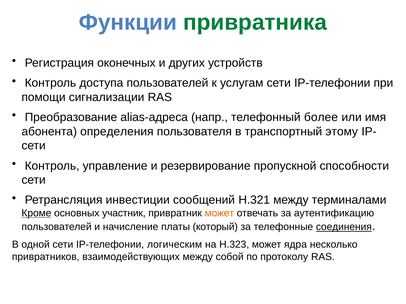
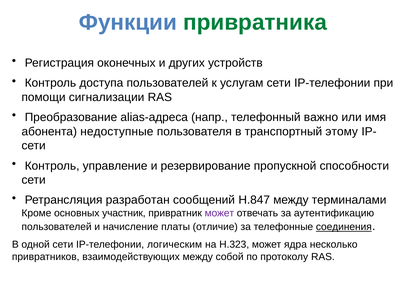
более: более -> важно
определения: определения -> недоступные
инвестиции: инвестиции -> разработан
H.321: H.321 -> H.847
Кроме underline: present -> none
может at (219, 213) colour: orange -> purple
который: который -> отличие
